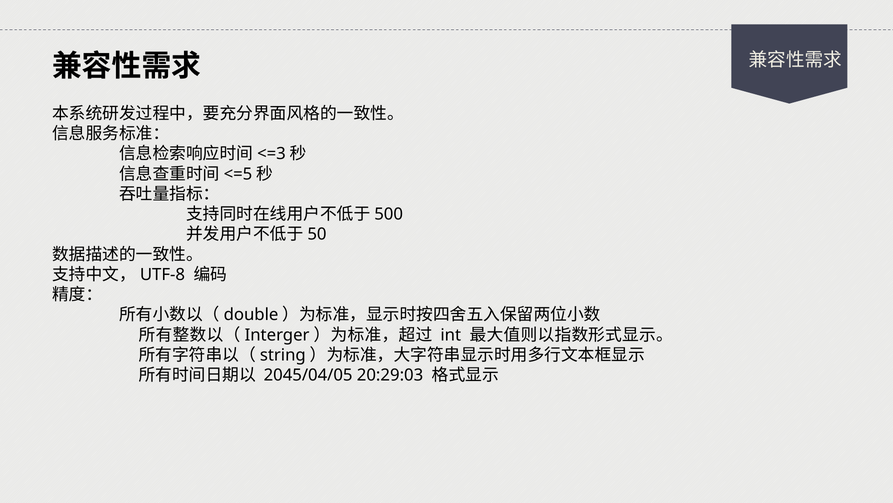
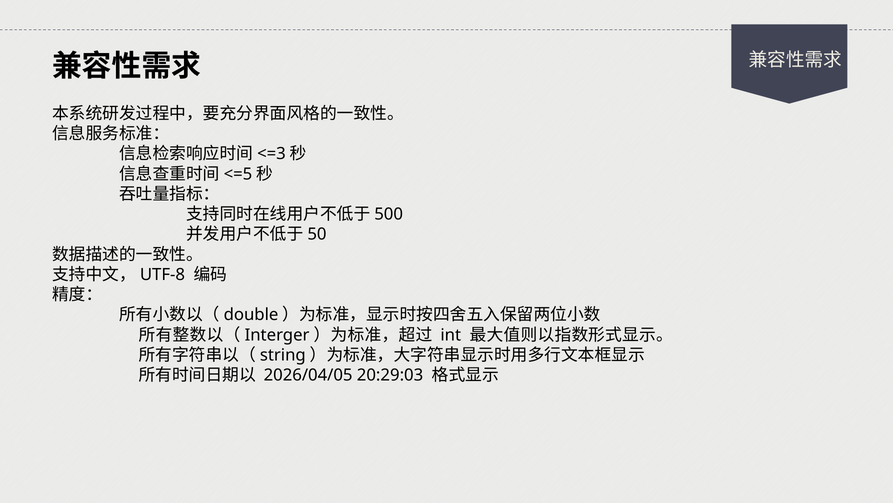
2045/04/05: 2045/04/05 -> 2026/04/05
